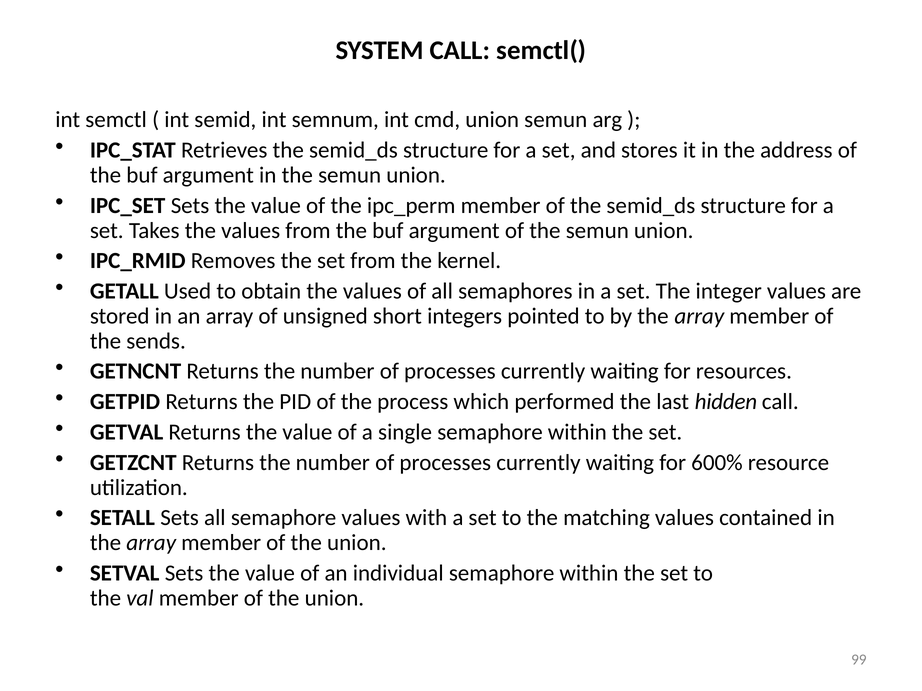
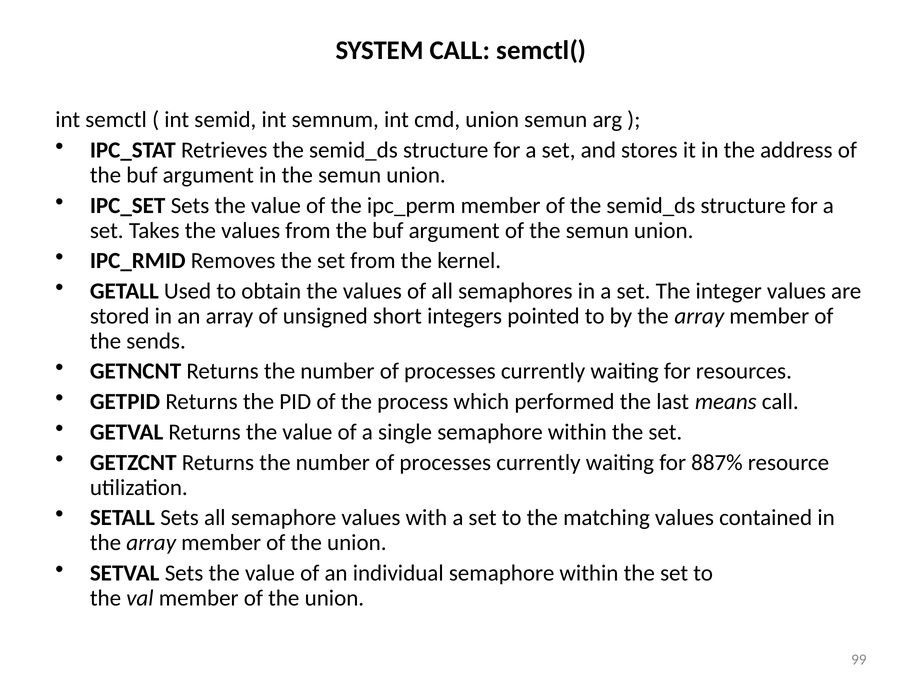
hidden: hidden -> means
600%: 600% -> 887%
